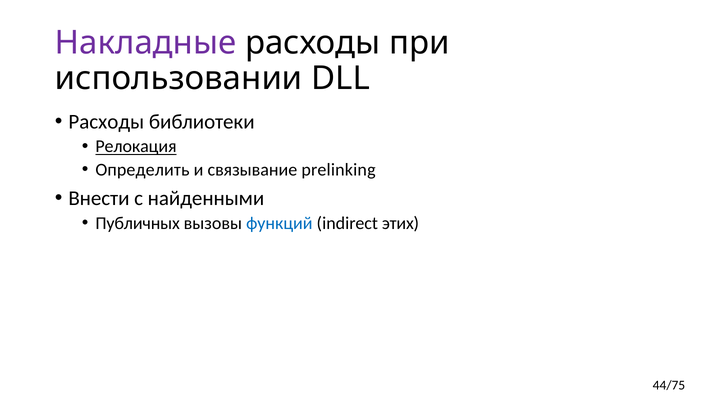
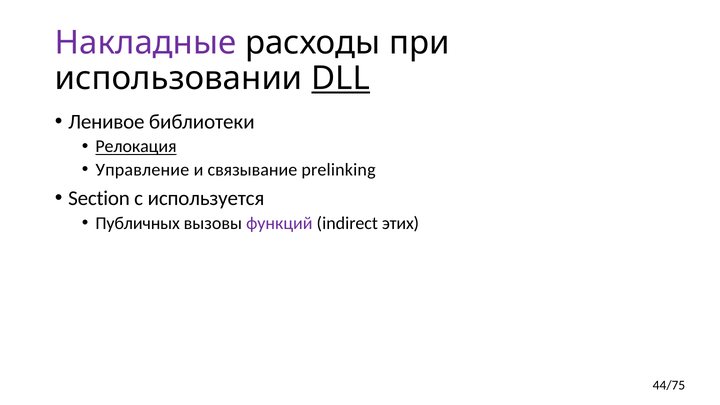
DLL underline: none -> present
Расходы at (106, 122): Расходы -> Ленивое
Определить: Определить -> Управление
Внести: Внести -> Section
найденными: найденными -> используется
функций colour: blue -> purple
